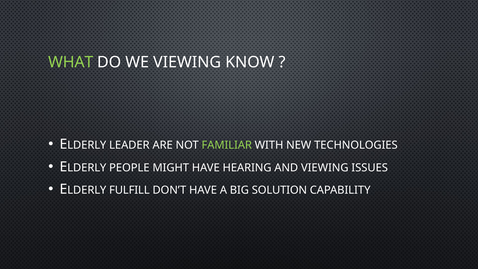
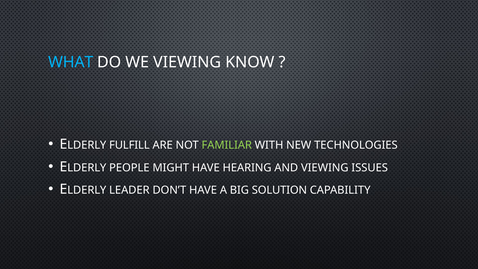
WHAT colour: light green -> light blue
LEADER: LEADER -> FULFILL
FULFILL: FULFILL -> LEADER
